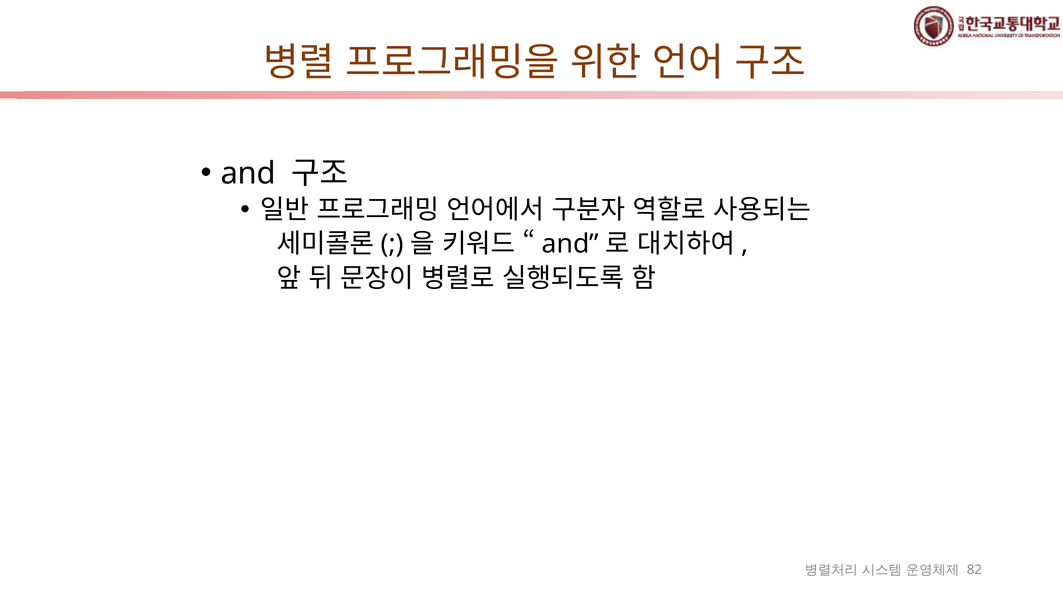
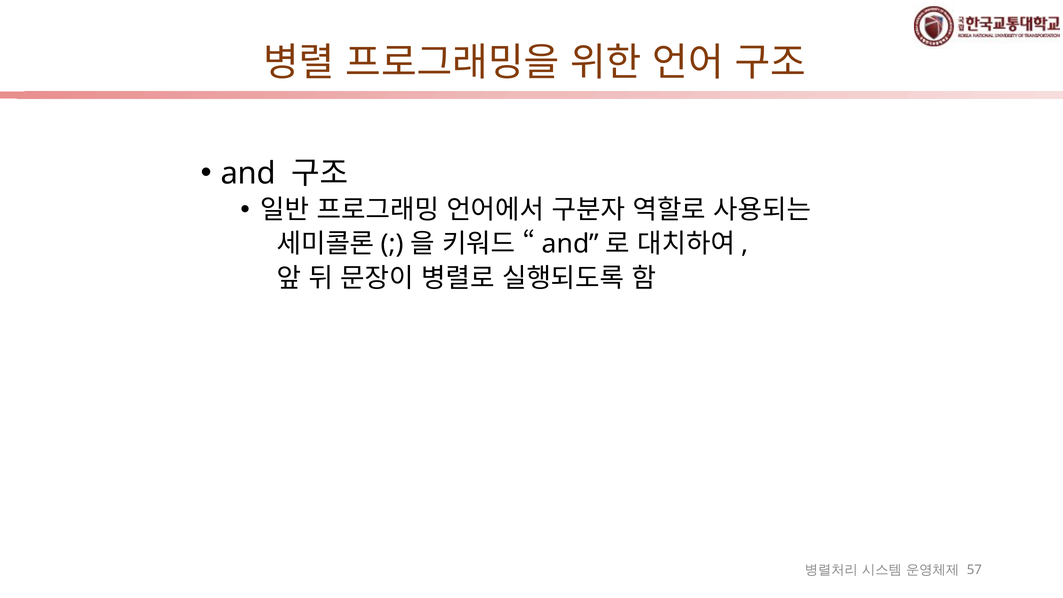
82: 82 -> 57
